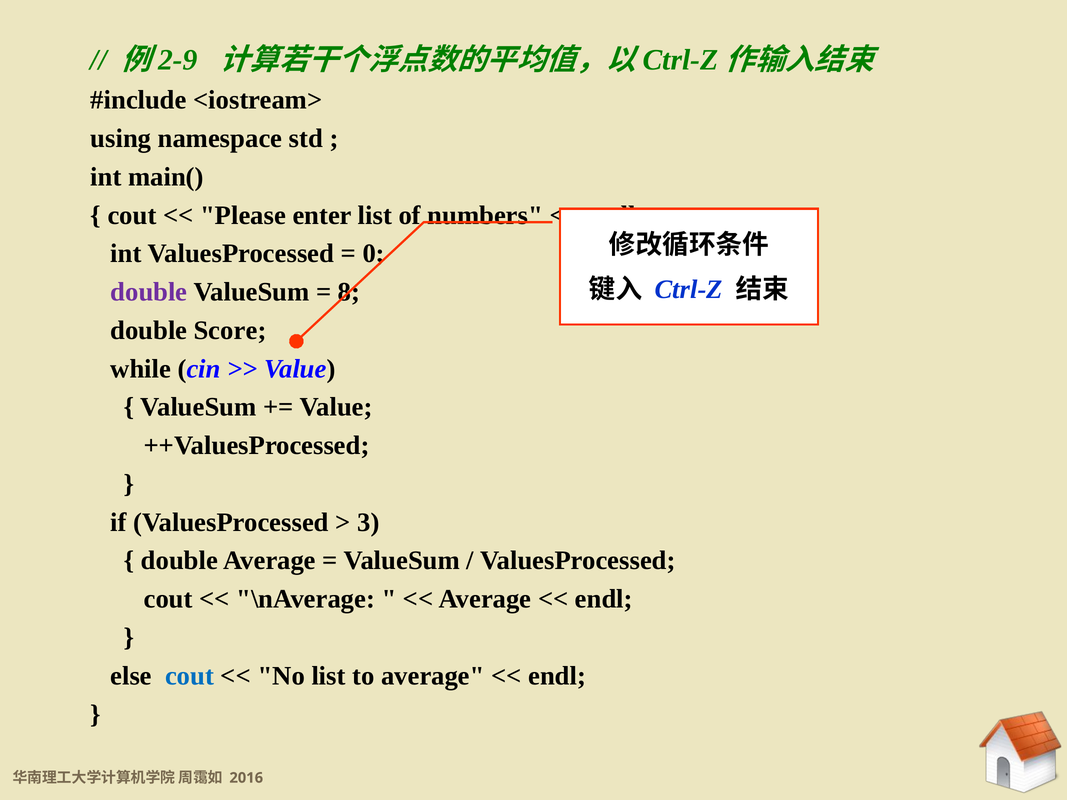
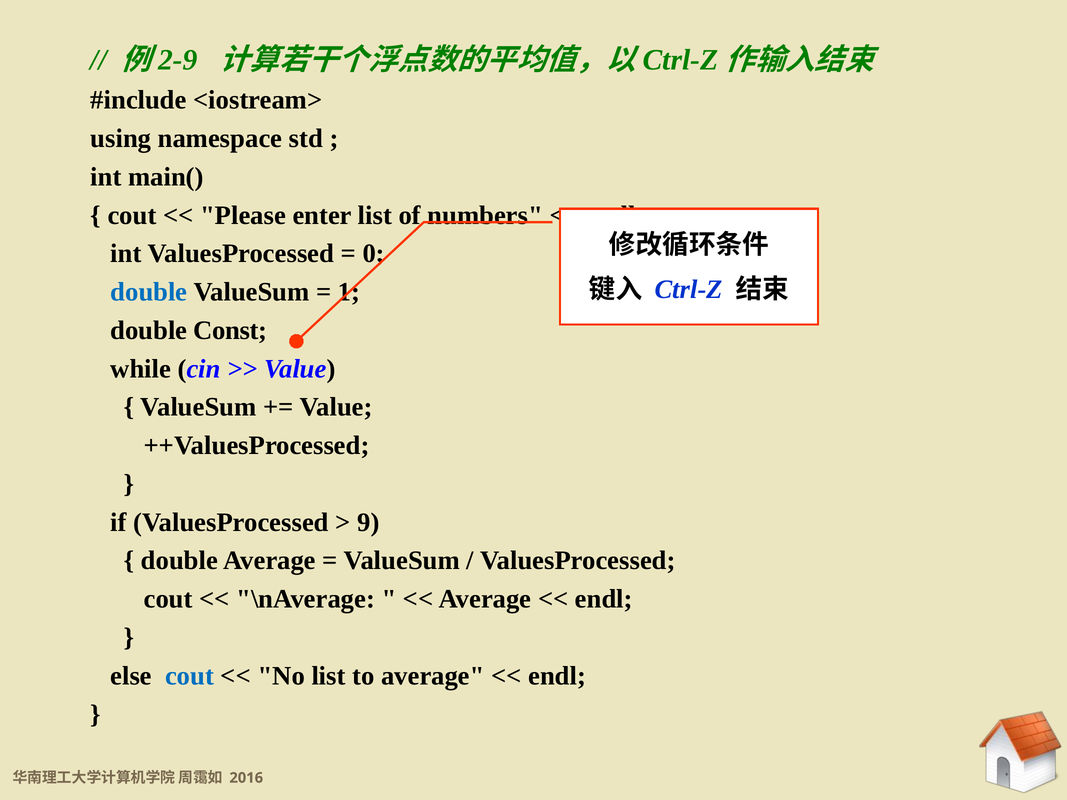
double at (149, 292) colour: purple -> blue
8: 8 -> 1
Score: Score -> Const
3: 3 -> 9
